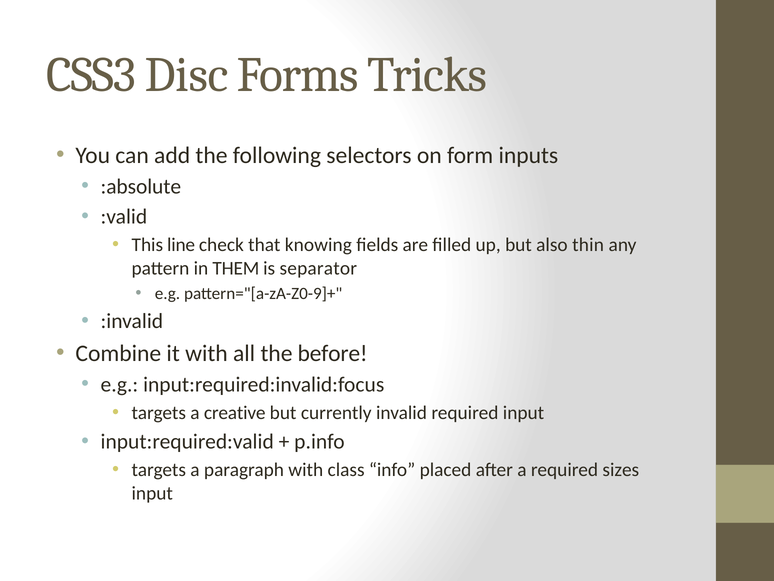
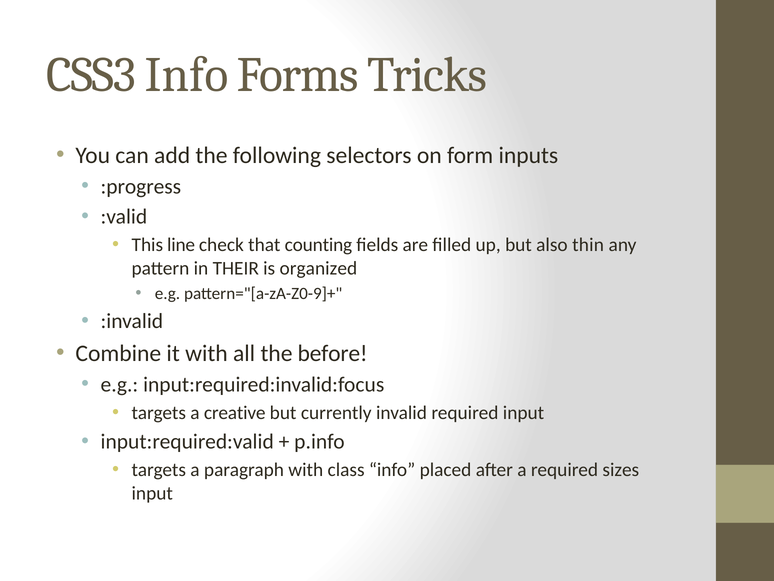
CSS3 Disc: Disc -> Info
:absolute: :absolute -> :progress
knowing: knowing -> counting
THEM: THEM -> THEIR
separator: separator -> organized
